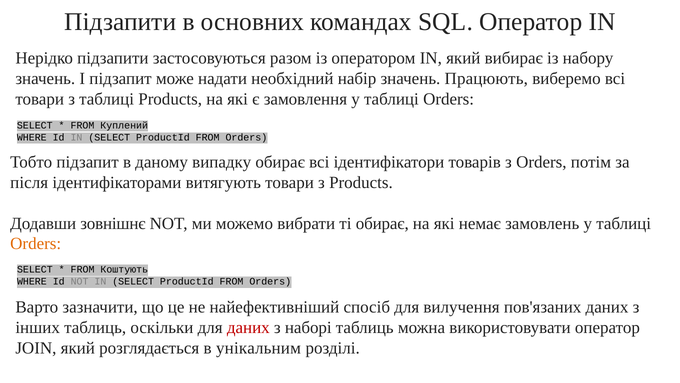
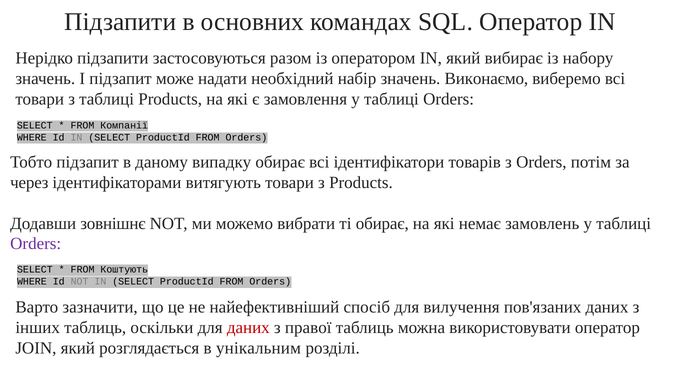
Працюють: Працюють -> Виконаємо
Куплений: Куплений -> Компанії
після: після -> через
Orders at (36, 244) colour: orange -> purple
наборі: наборі -> правої
